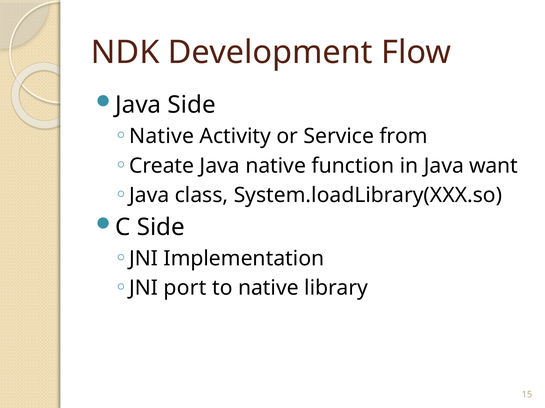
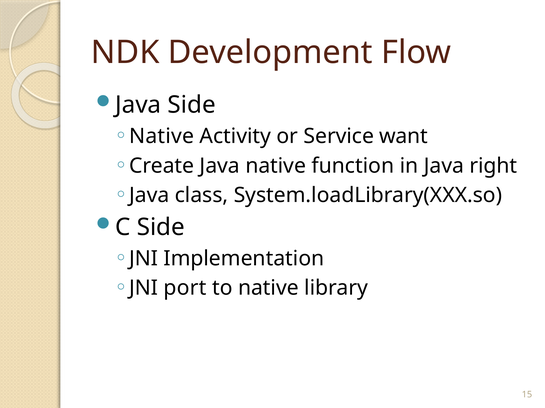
from: from -> want
want: want -> right
